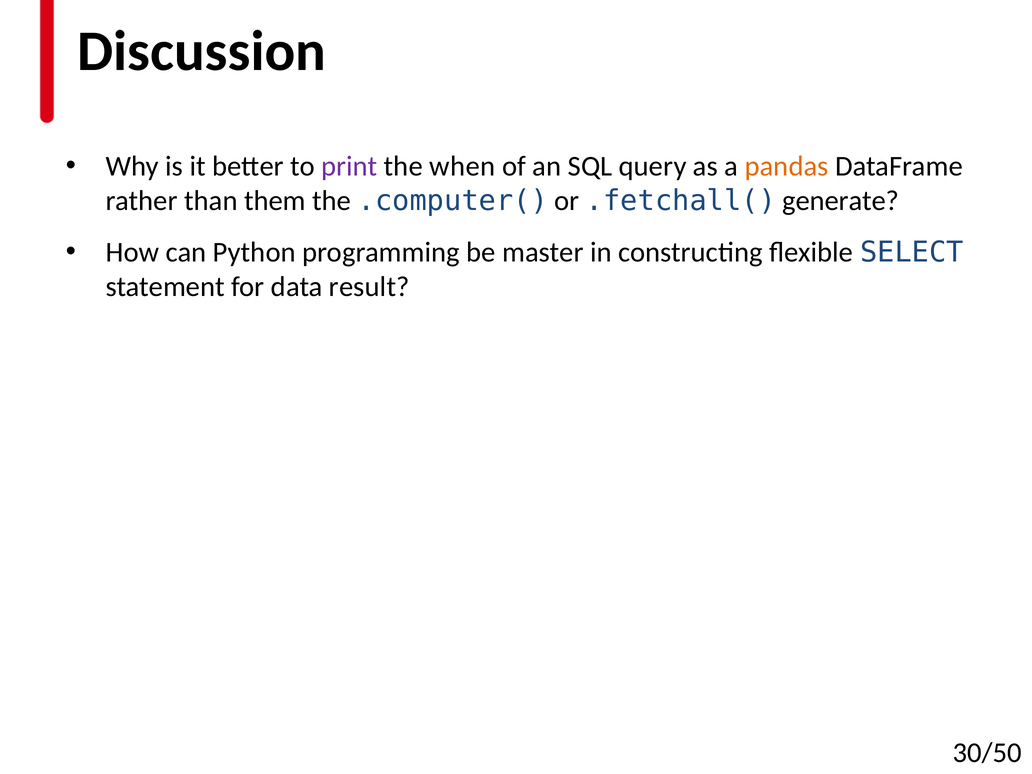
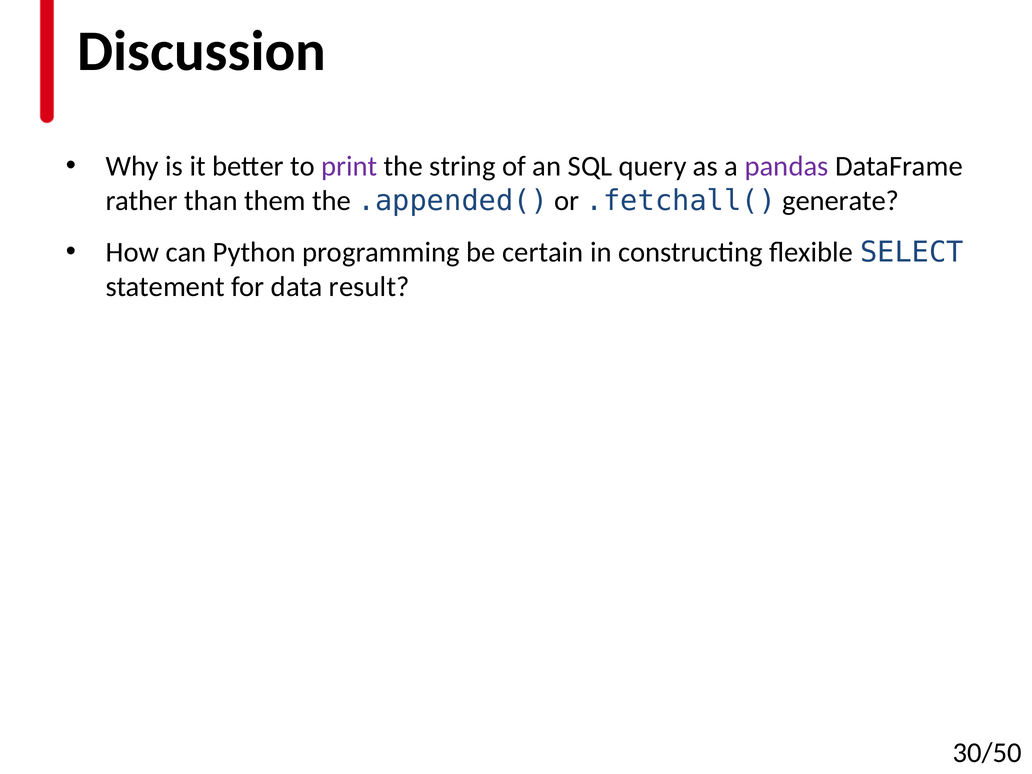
when: when -> string
pandas colour: orange -> purple
.computer(: .computer( -> .appended(
master: master -> certain
